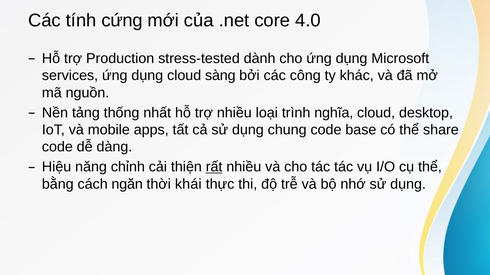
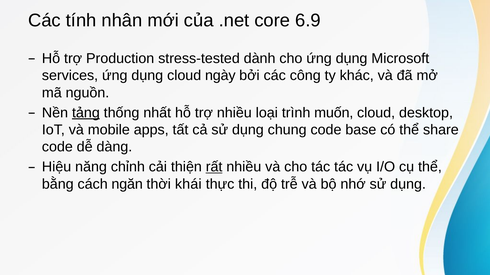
cứng: cứng -> nhân
4.0: 4.0 -> 6.9
sàng: sàng -> ngày
tảng underline: none -> present
nghĩa: nghĩa -> muốn
